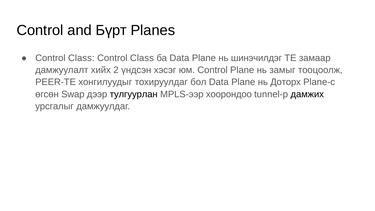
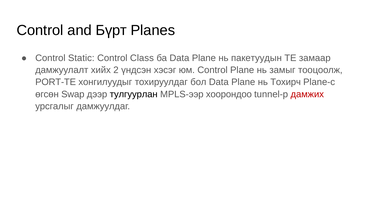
Class at (81, 58): Class -> Static
шинэчилдэг: шинэчилдэг -> пакетуудын
PEER-TE: PEER-TE -> PORT-TE
Доторх: Доторх -> Тохирч
дамжих colour: black -> red
